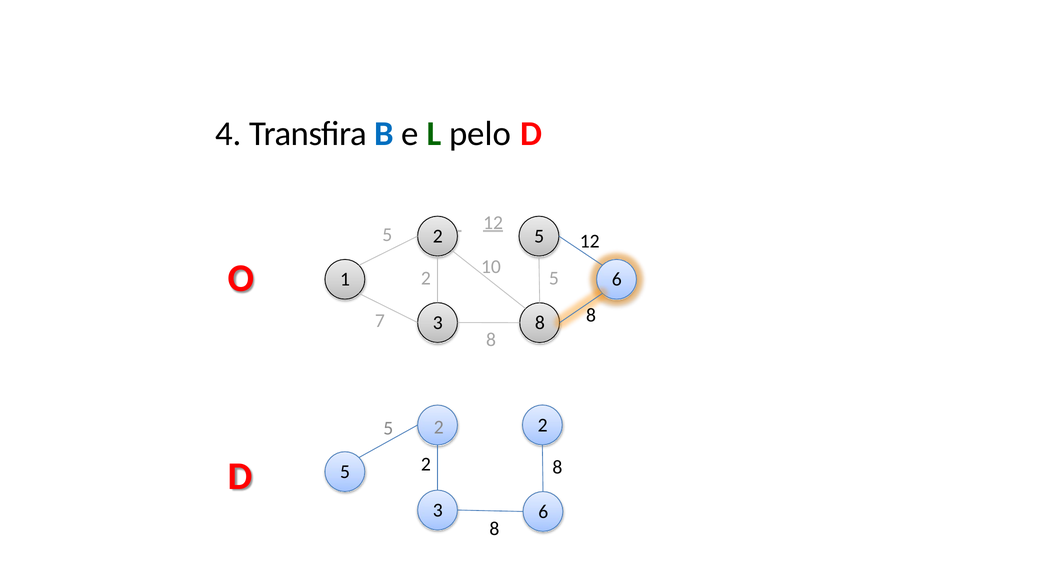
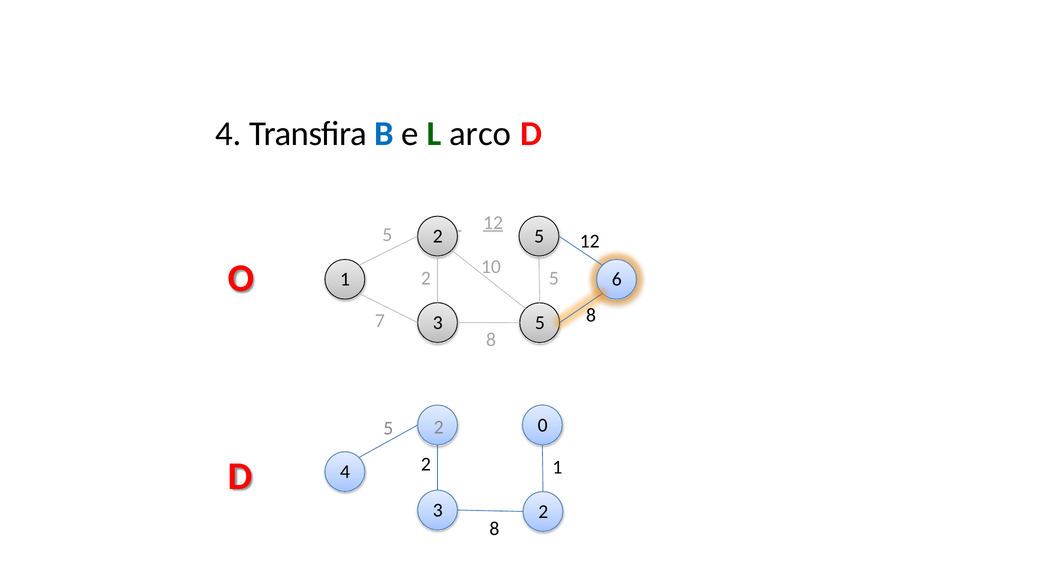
pelo: pelo -> arco
3 8: 8 -> 5
2 2: 2 -> 0
2 8: 8 -> 1
D 5: 5 -> 4
3 6: 6 -> 2
